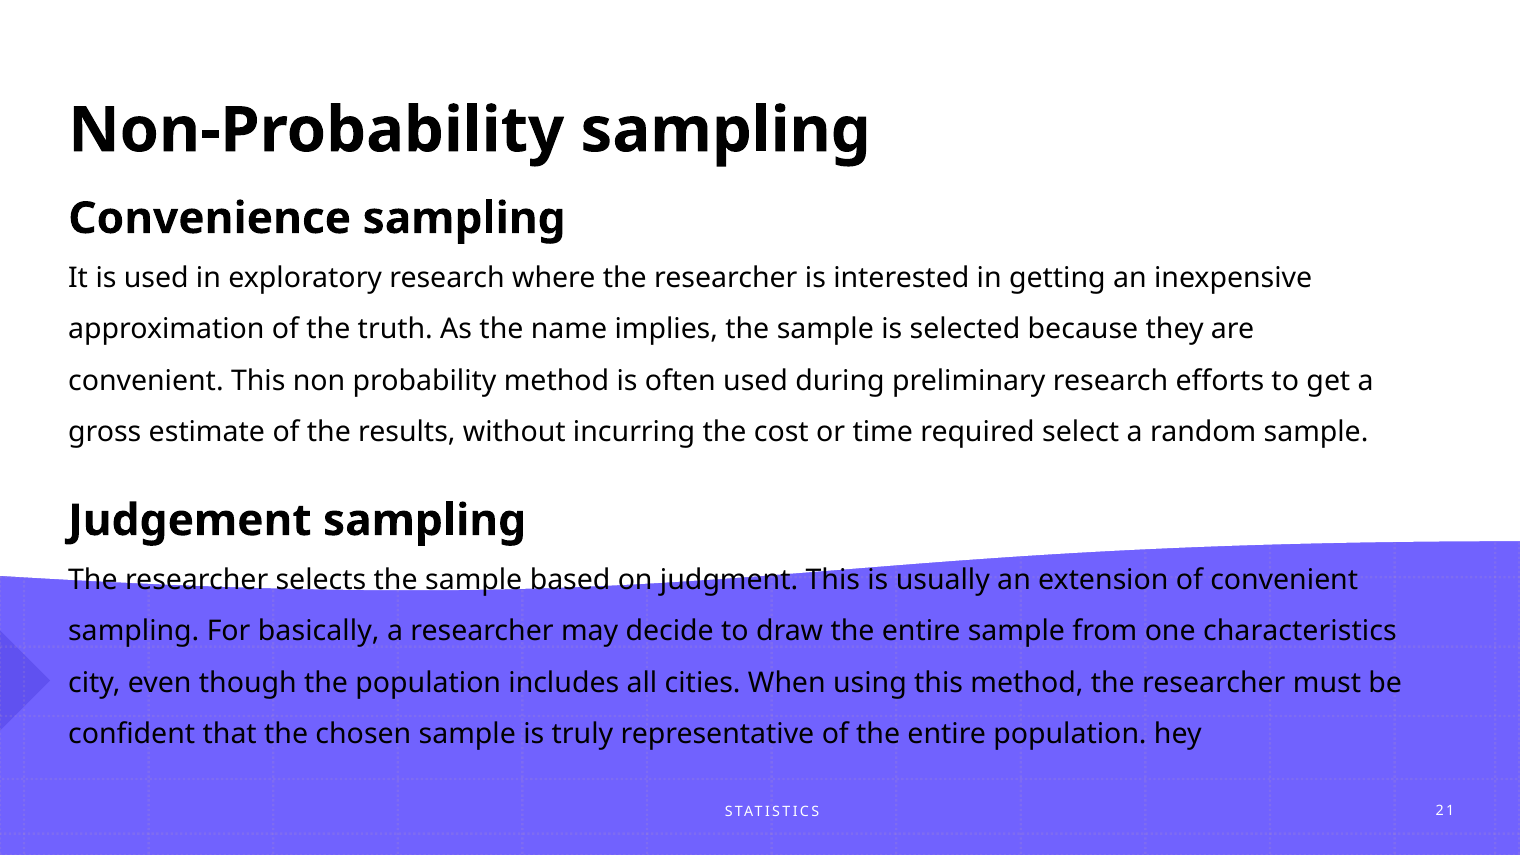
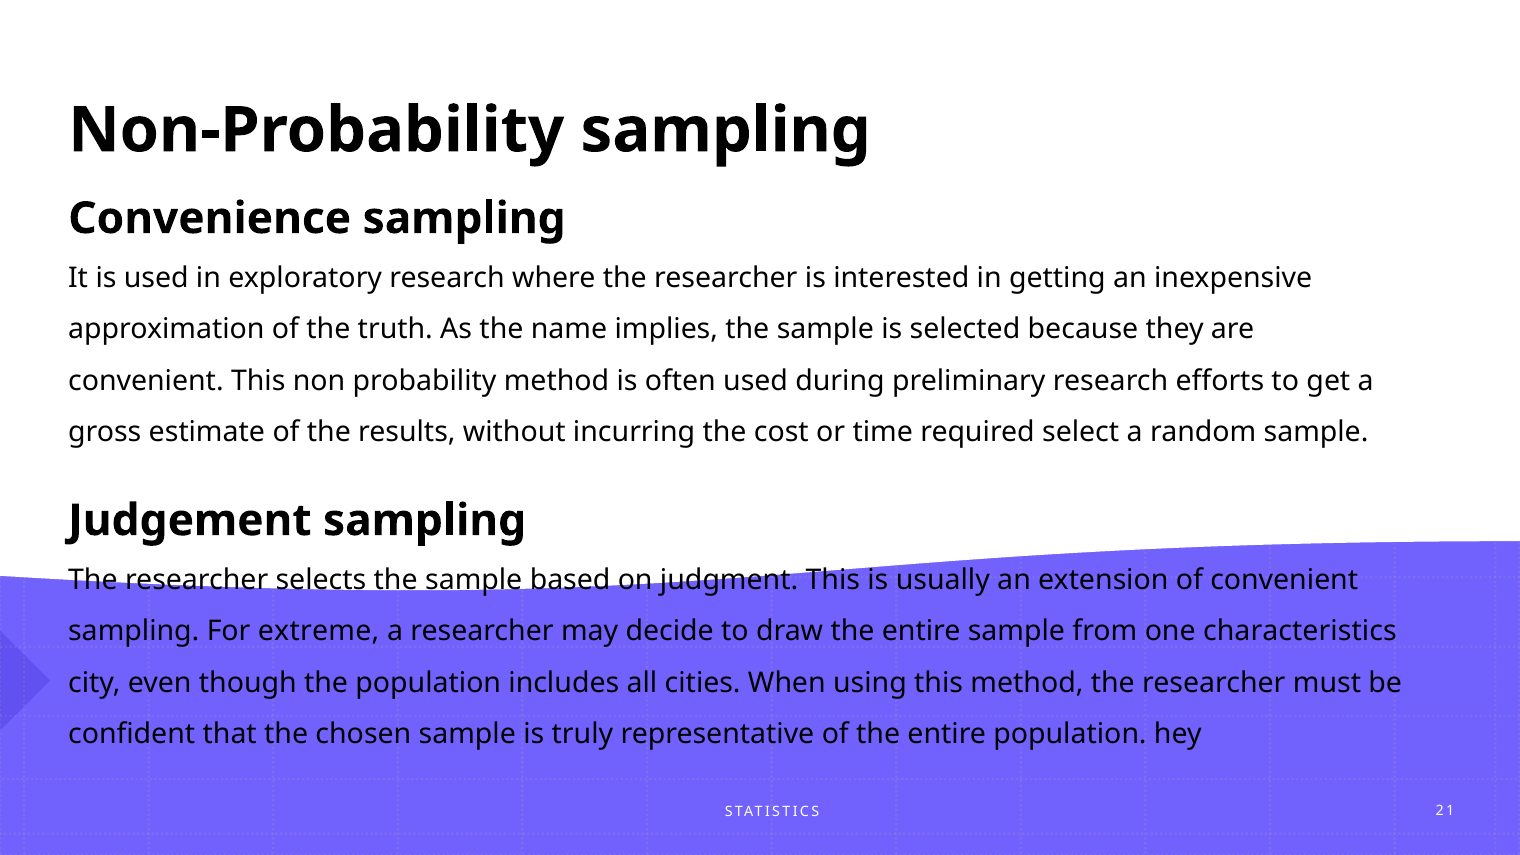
basically: basically -> extreme
